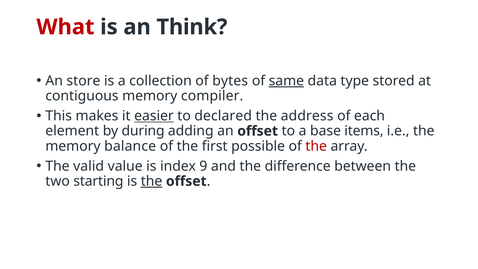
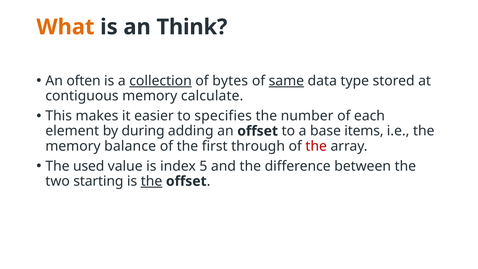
What colour: red -> orange
store: store -> often
collection underline: none -> present
compiler: compiler -> calculate
easier underline: present -> none
declared: declared -> specifies
address: address -> number
possible: possible -> through
valid: valid -> used
9: 9 -> 5
